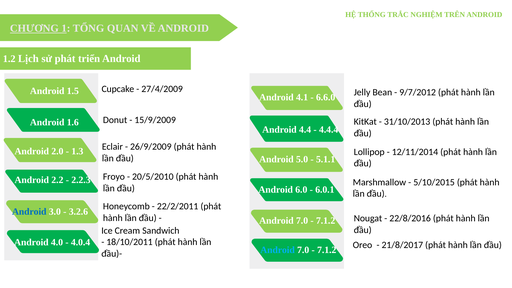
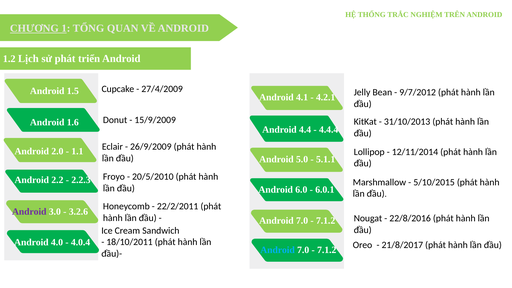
6.6.0: 6.6.0 -> 4.2.1
1.3: 1.3 -> 1.1
Android at (29, 212) colour: blue -> purple
